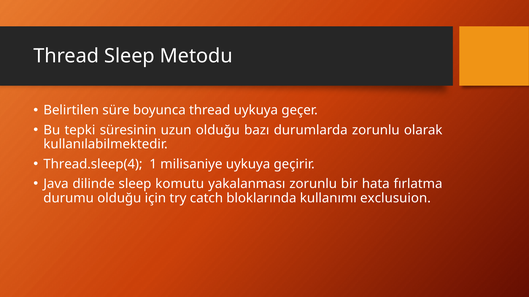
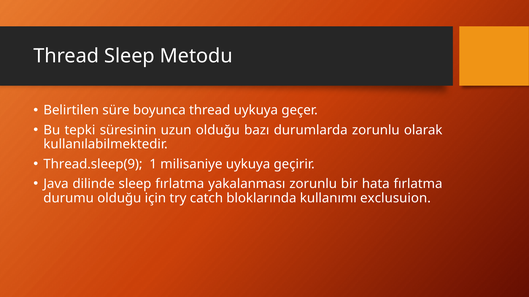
Thread.sleep(4: Thread.sleep(4 -> Thread.sleep(9
sleep komutu: komutu -> fırlatma
